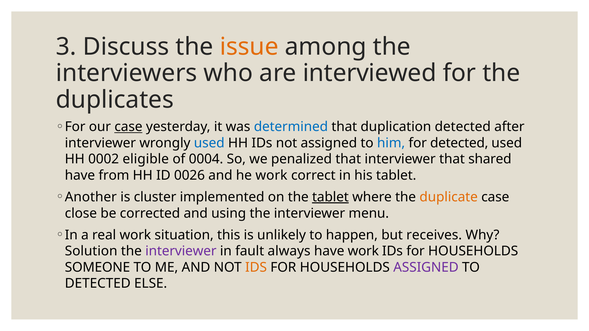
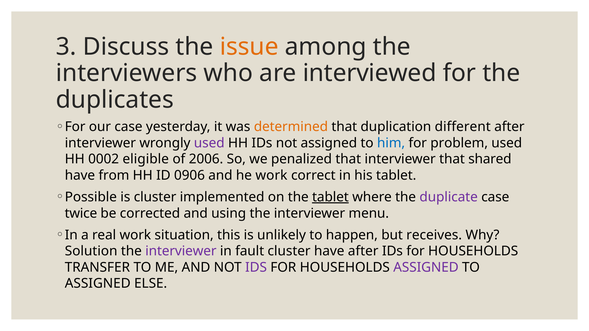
case at (128, 127) underline: present -> none
determined colour: blue -> orange
duplication detected: detected -> different
used at (209, 143) colour: blue -> purple
for detected: detected -> problem
0004: 0004 -> 2006
0026: 0026 -> 0906
Another: Another -> Possible
duplicate colour: orange -> purple
close: close -> twice
fault always: always -> cluster
have work: work -> after
SOMEONE: SOMEONE -> TRANSFER
IDS at (256, 268) colour: orange -> purple
DETECTED at (98, 284): DETECTED -> ASSIGNED
